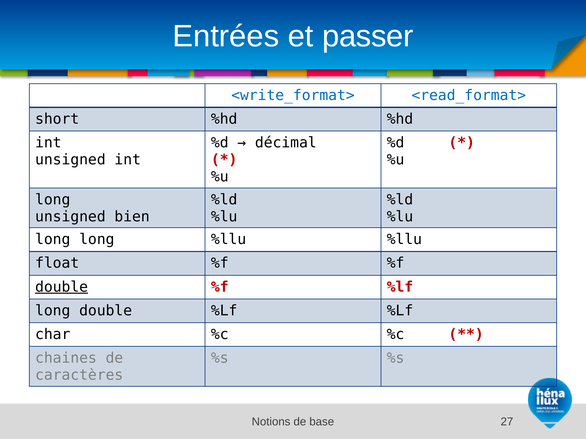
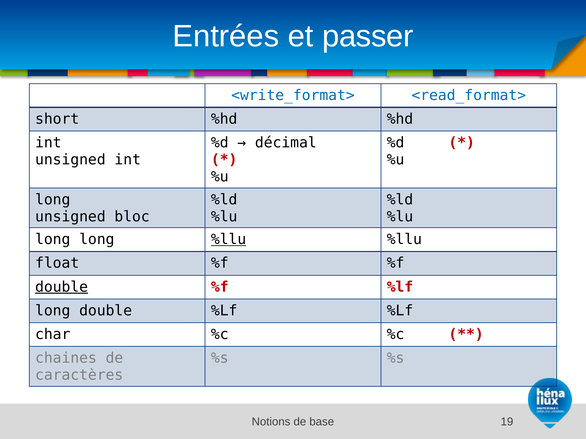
bien: bien -> bloc
%llu at (229, 240) underline: none -> present
27: 27 -> 19
